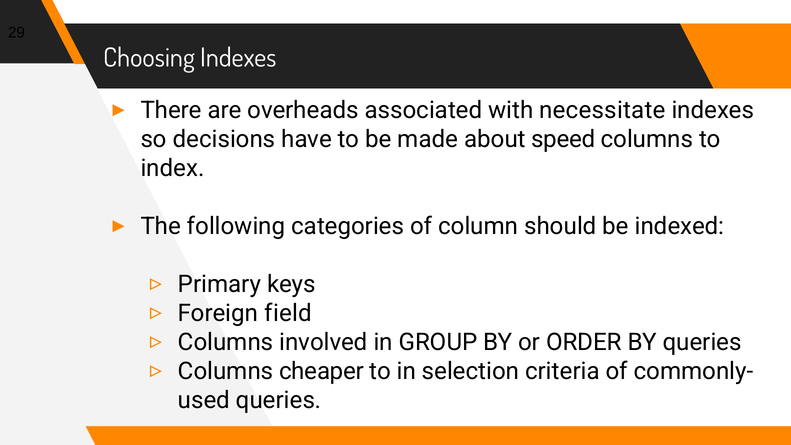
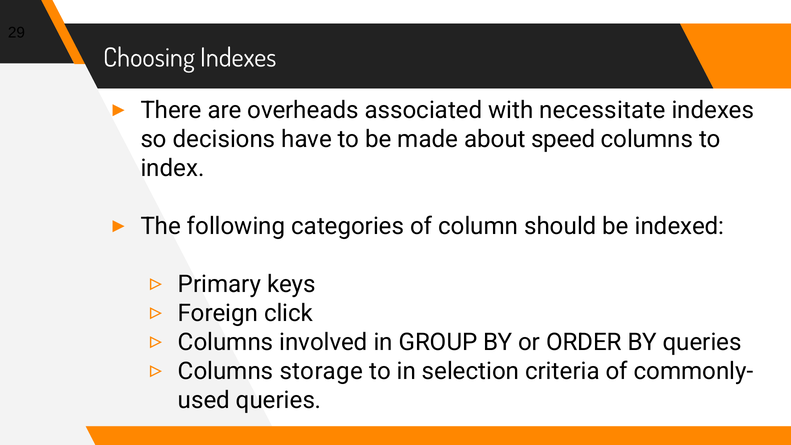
field: field -> click
cheaper: cheaper -> storage
